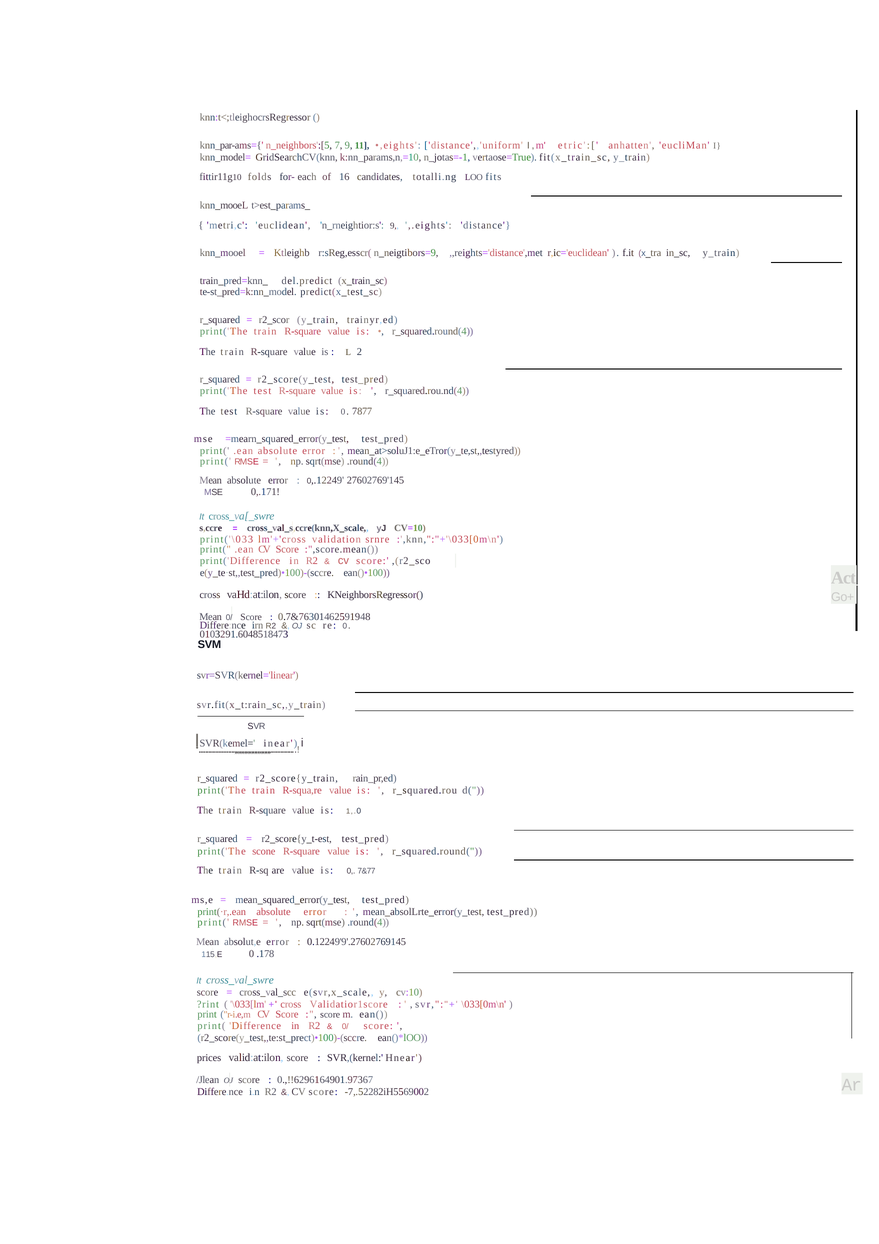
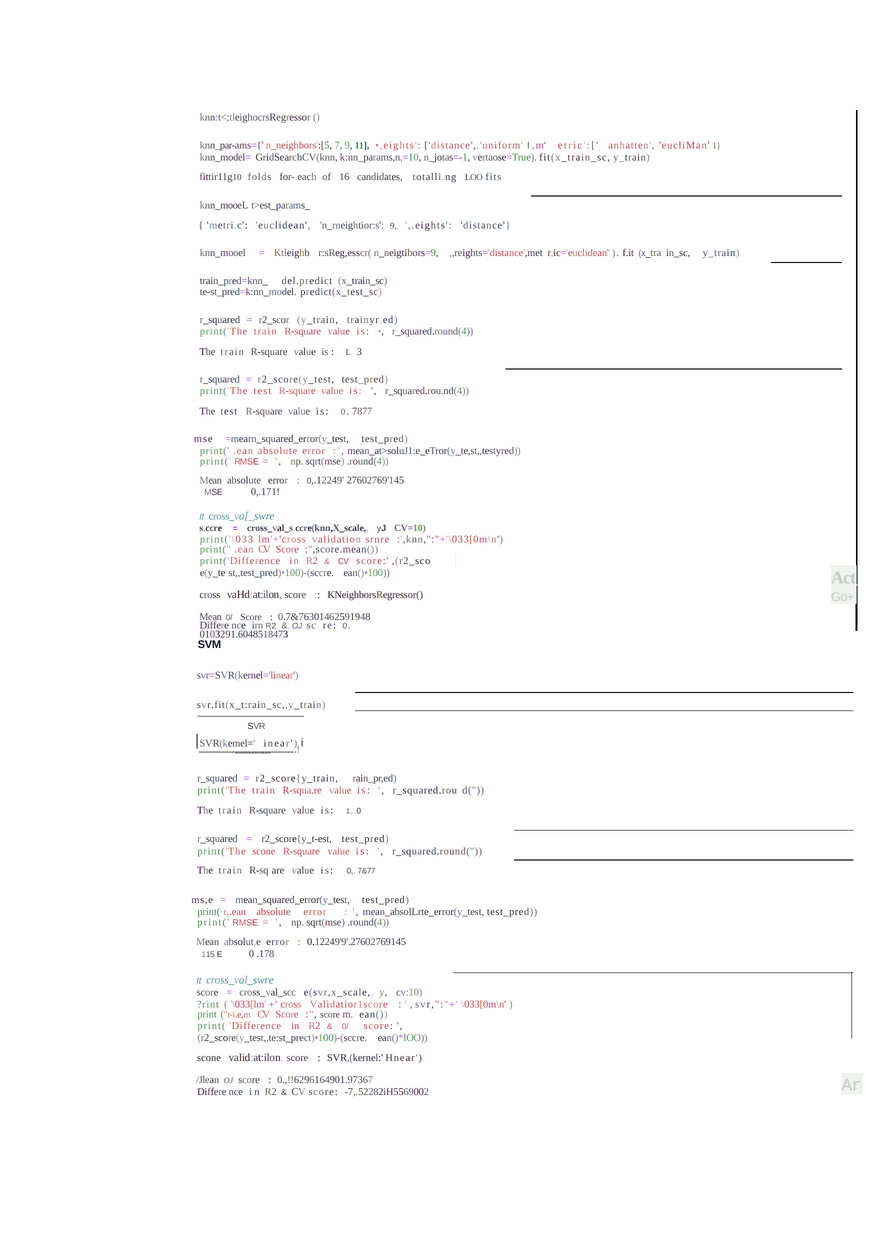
2: 2 -> 3
prices at (209, 1058): prices -> scone
